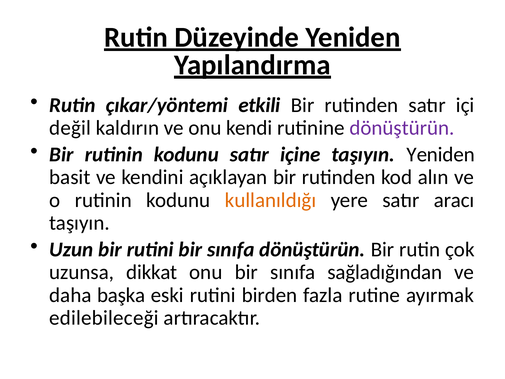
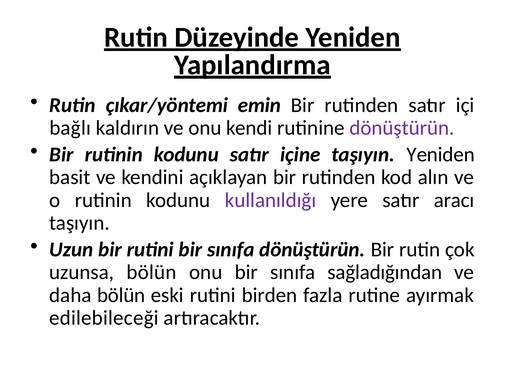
etkili: etkili -> emin
değil: değil -> bağlı
kullanıldığı colour: orange -> purple
uzunsa dikkat: dikkat -> bölün
daha başka: başka -> bölün
